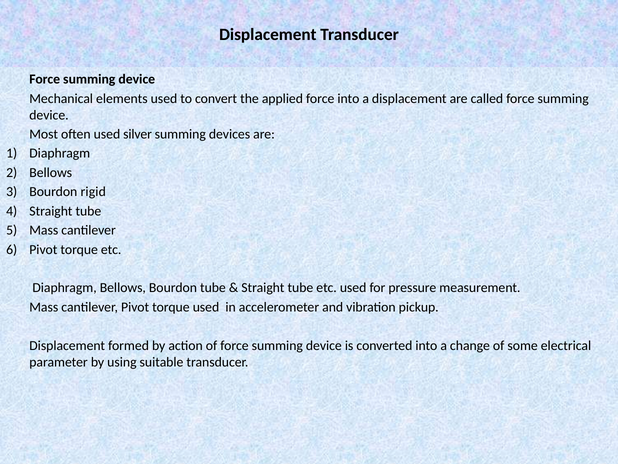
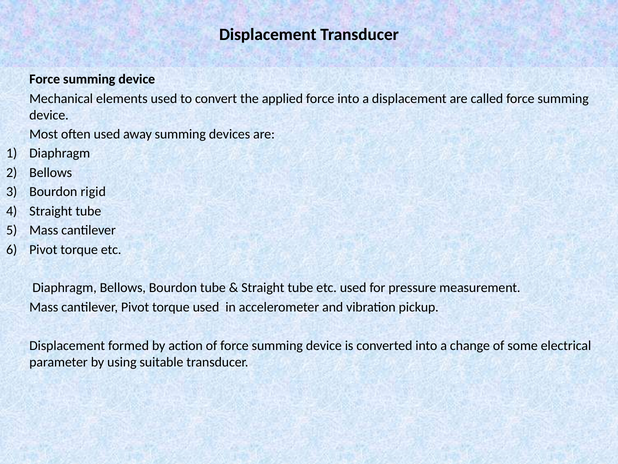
silver: silver -> away
